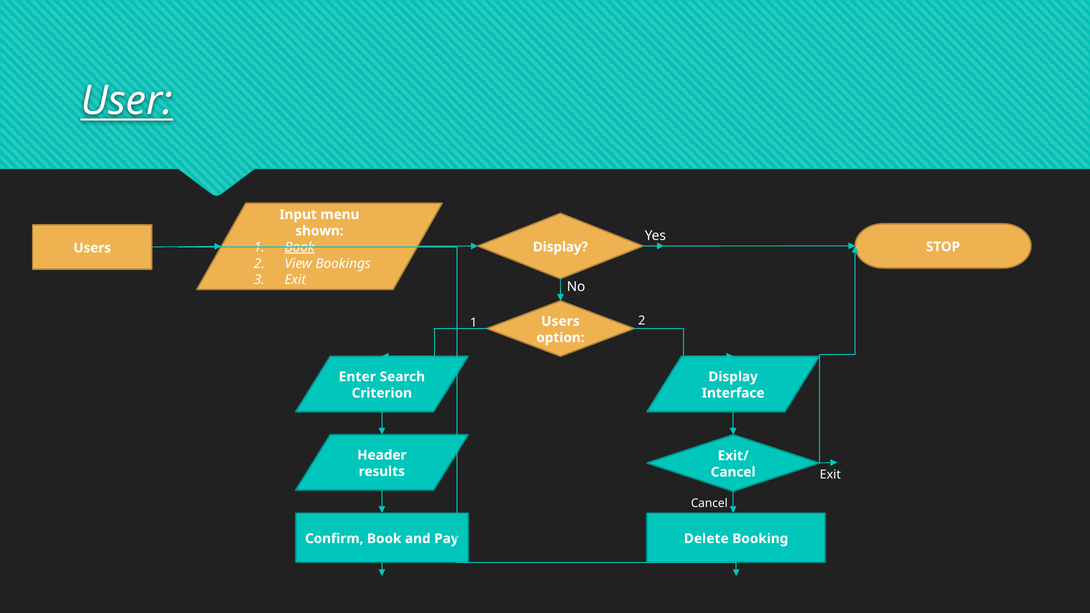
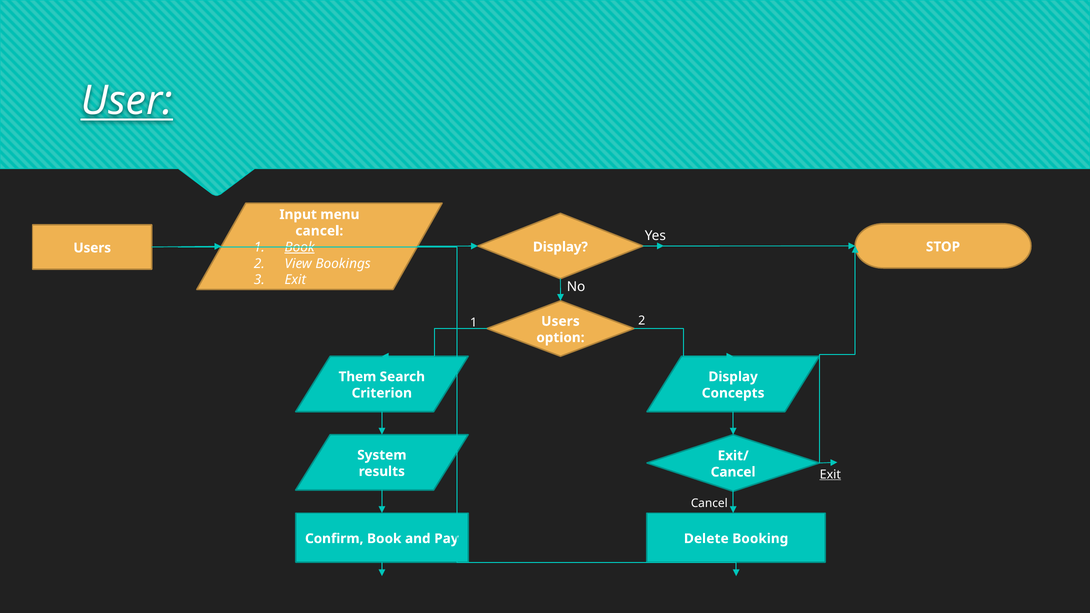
shown at (319, 231): shown -> cancel
Enter: Enter -> Them
Interface: Interface -> Concepts
Header: Header -> System
Exit at (830, 475) underline: none -> present
